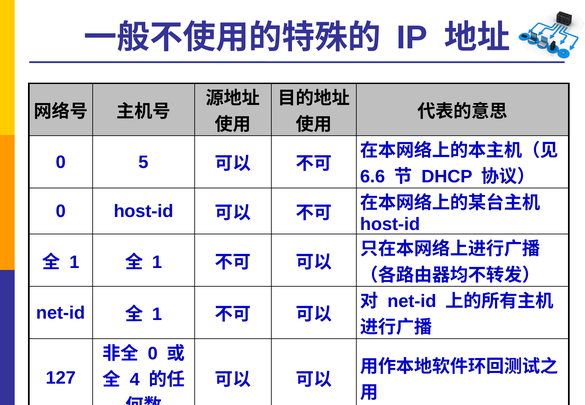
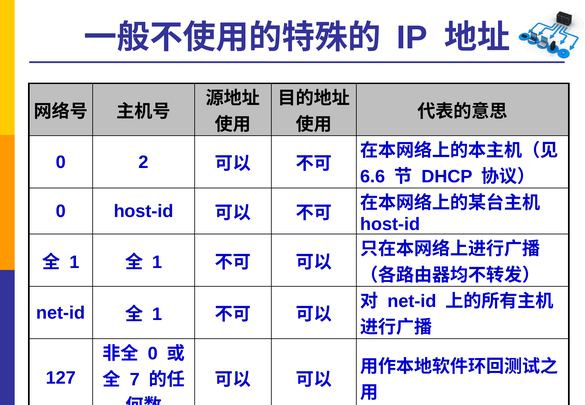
5: 5 -> 2
4: 4 -> 7
